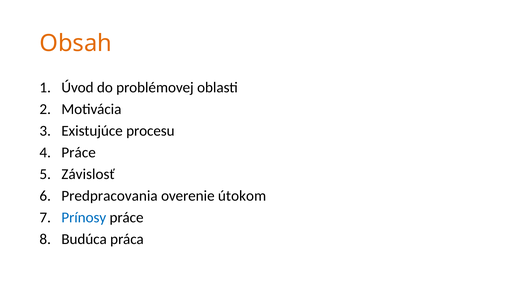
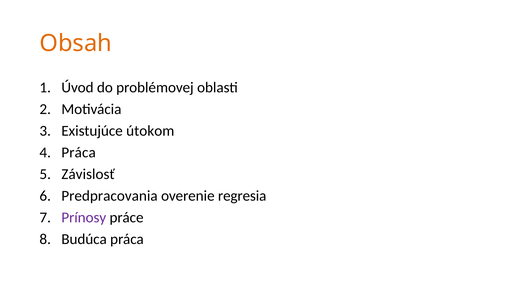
procesu: procesu -> útokom
Práce at (79, 153): Práce -> Práca
útokom: útokom -> regresia
Prínosy colour: blue -> purple
